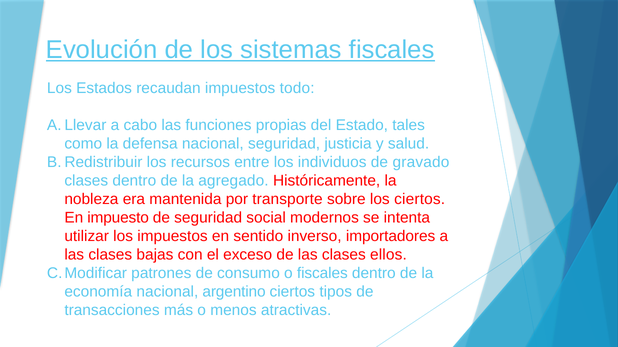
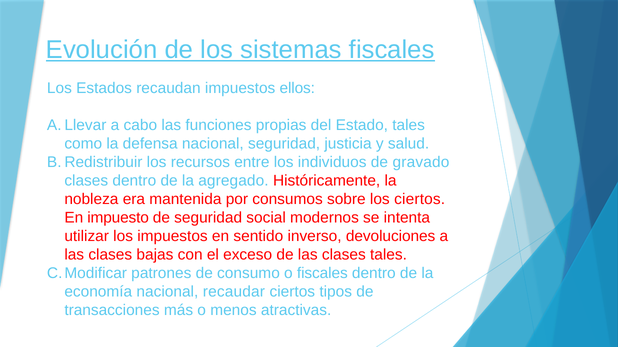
todo: todo -> ellos
transporte: transporte -> consumos
importadores: importadores -> devoluciones
clases ellos: ellos -> tales
argentino: argentino -> recaudar
